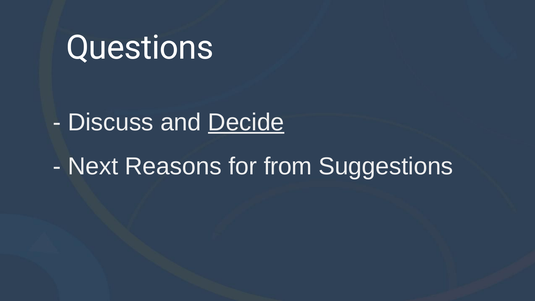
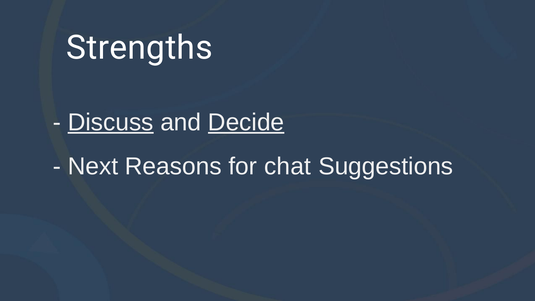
Questions: Questions -> Strengths
Discuss underline: none -> present
from: from -> chat
